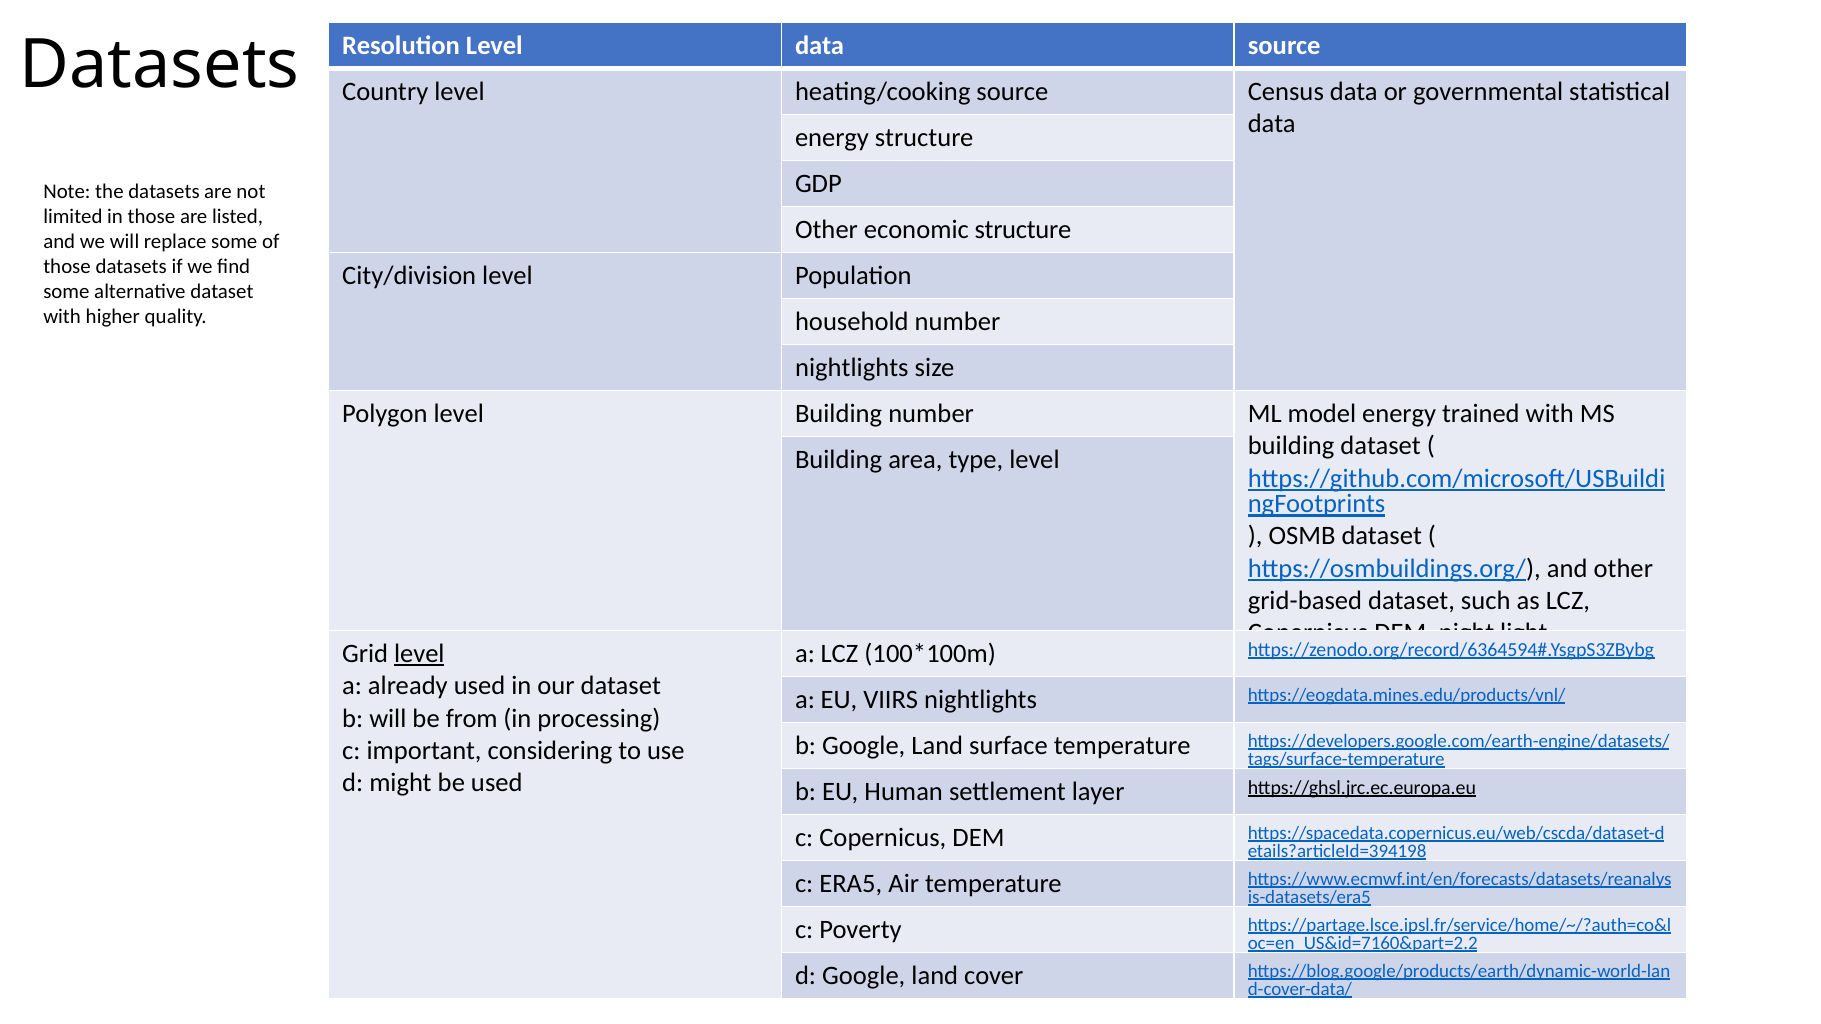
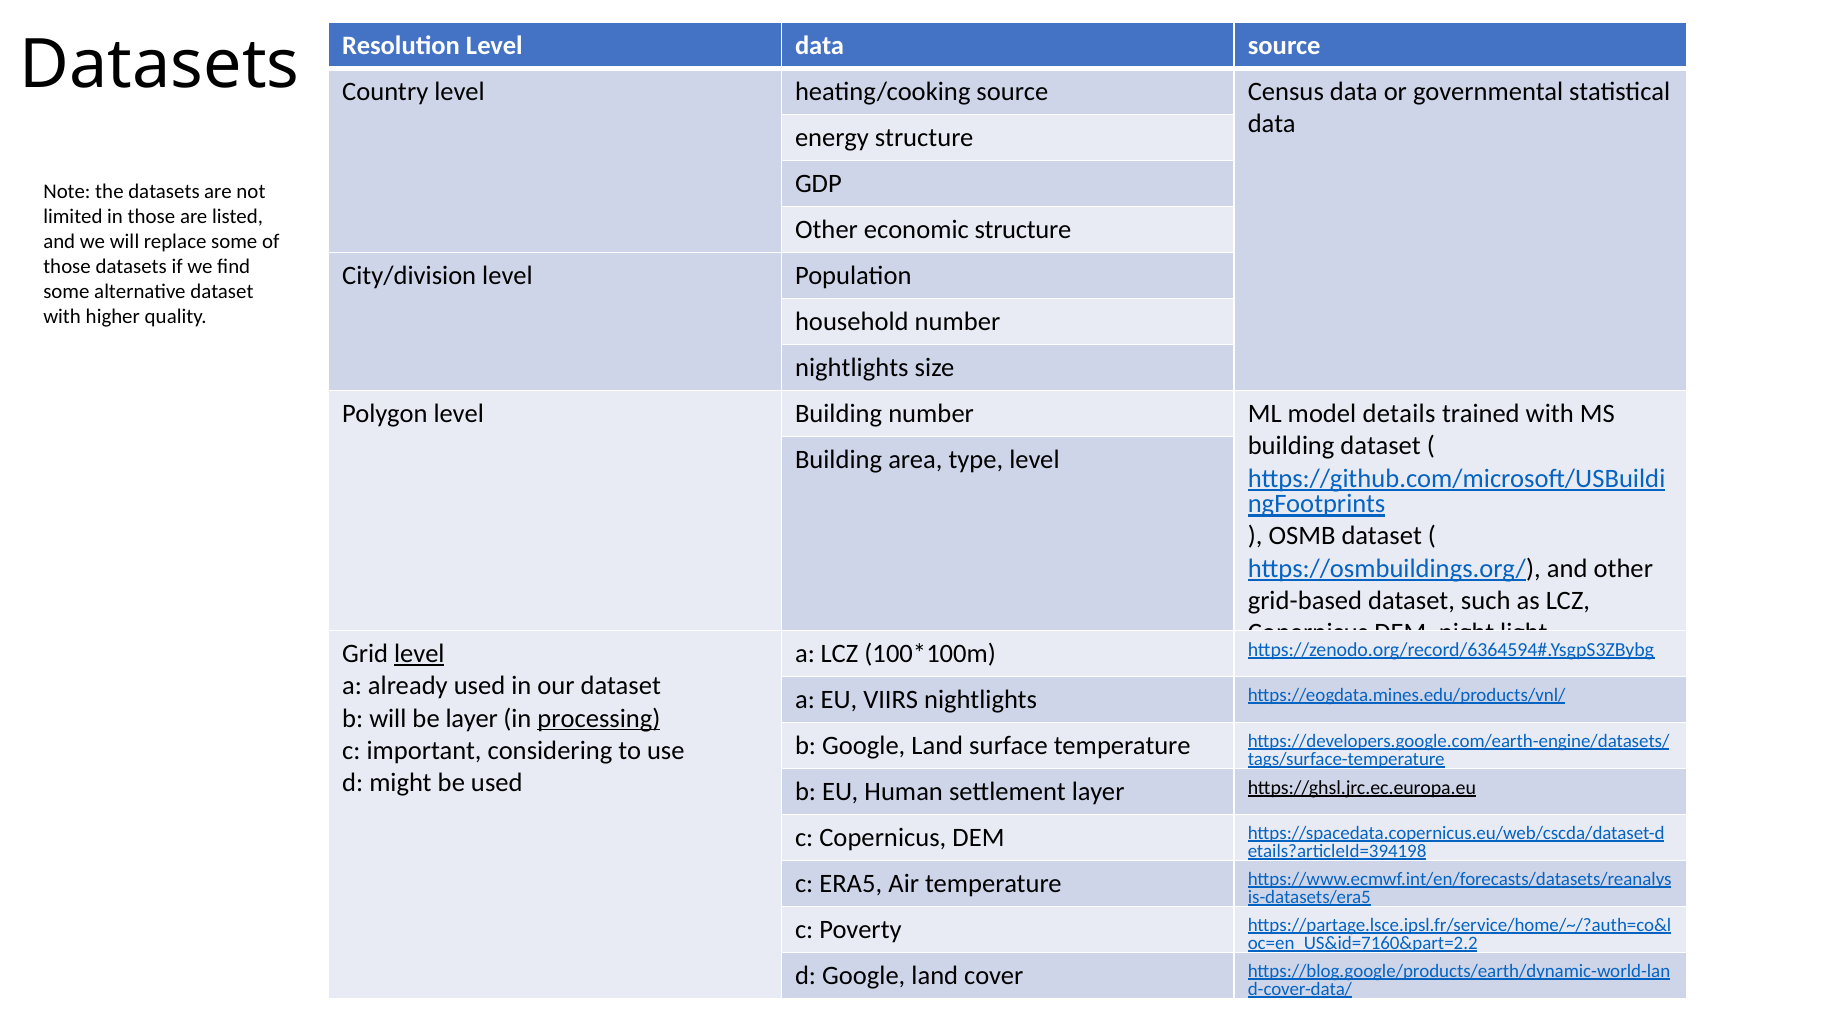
model energy: energy -> details
be from: from -> layer
processing underline: none -> present
